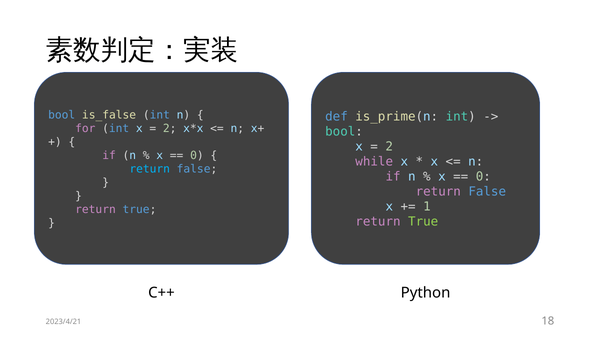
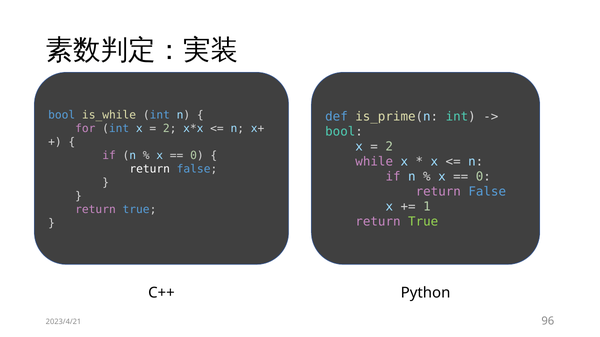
is_false: is_false -> is_while
return at (150, 169) colour: light blue -> white
18: 18 -> 96
